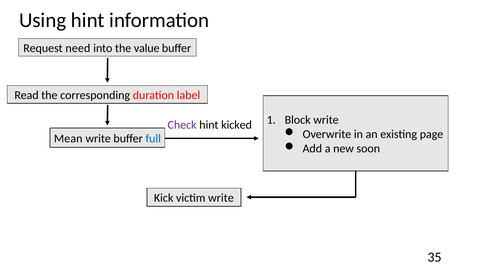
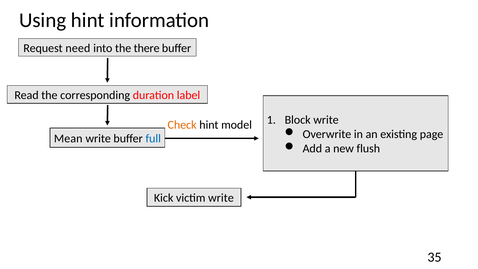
value: value -> there
Check colour: purple -> orange
kicked: kicked -> model
soon: soon -> flush
